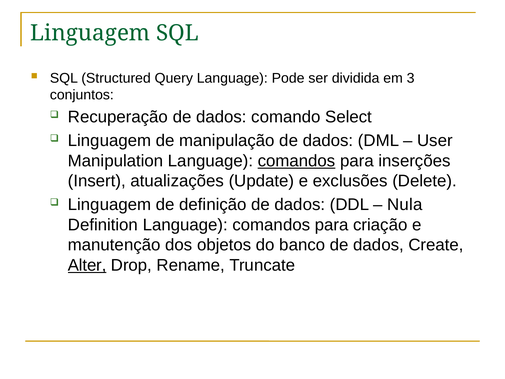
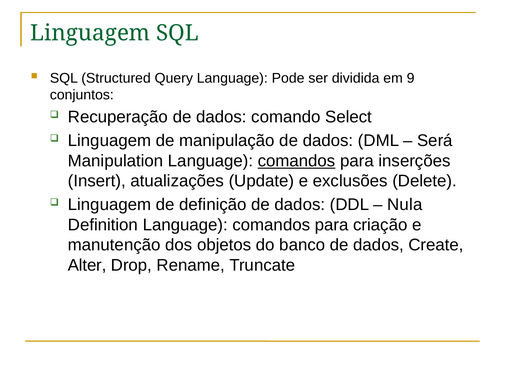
3: 3 -> 9
User: User -> Será
Alter underline: present -> none
